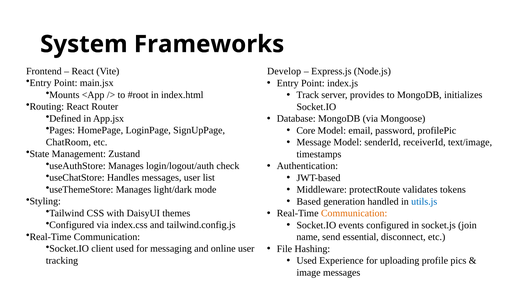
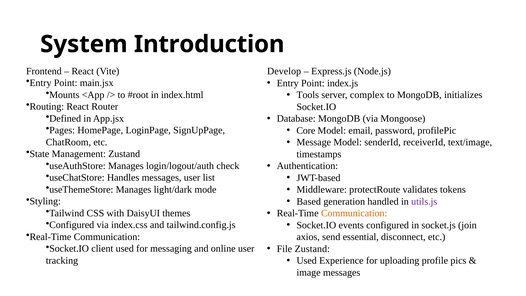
Frameworks: Frameworks -> Introduction
Track: Track -> Tools
provides: provides -> complex
utils.js colour: blue -> purple
name: name -> axios
File Hashing: Hashing -> Zustand
